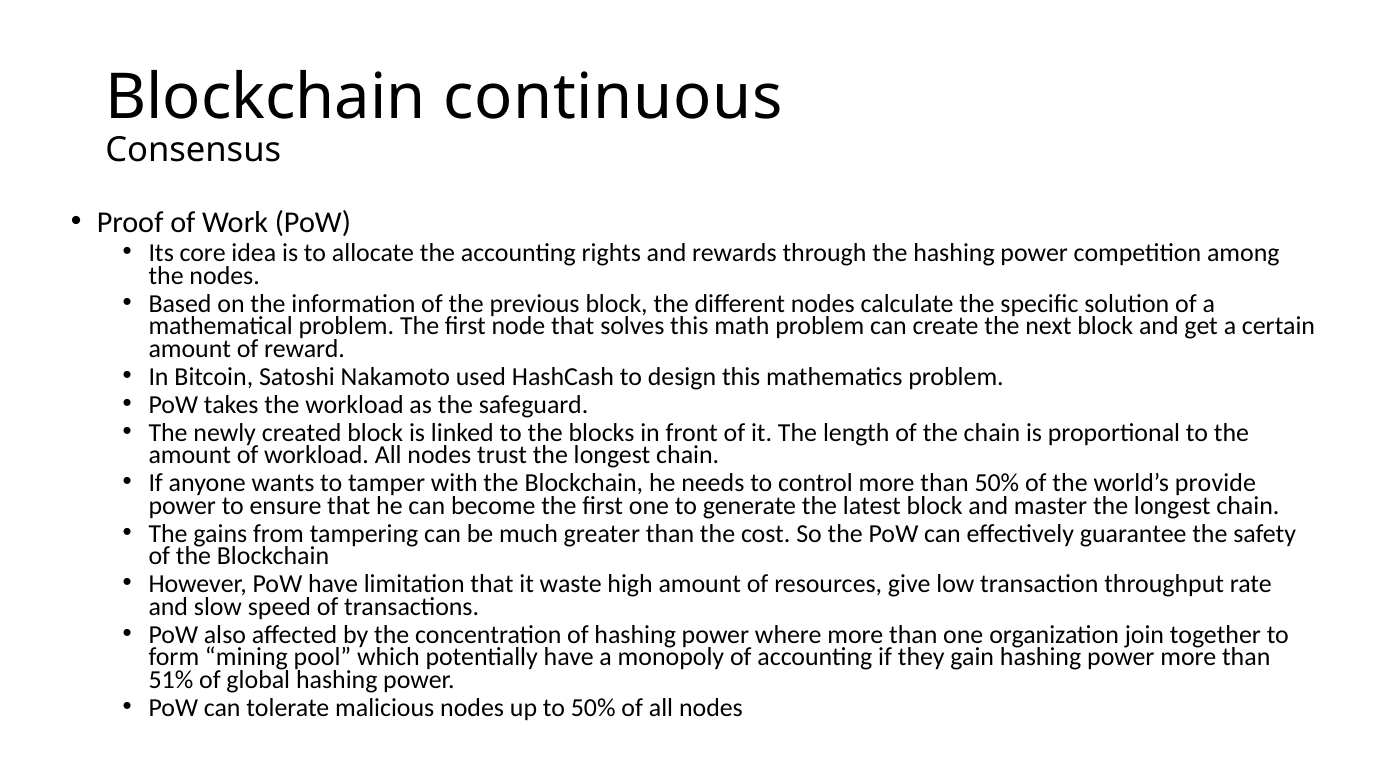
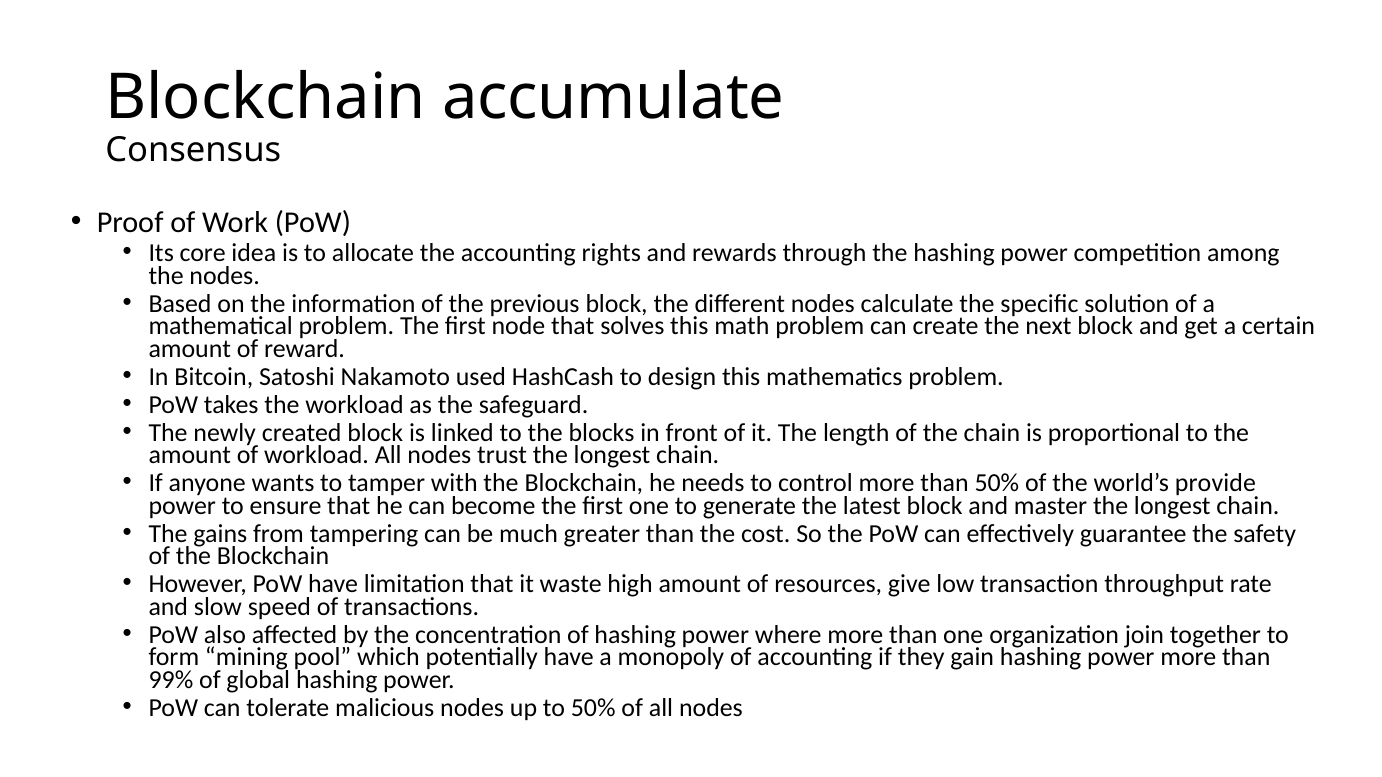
continuous: continuous -> accumulate
51%: 51% -> 99%
